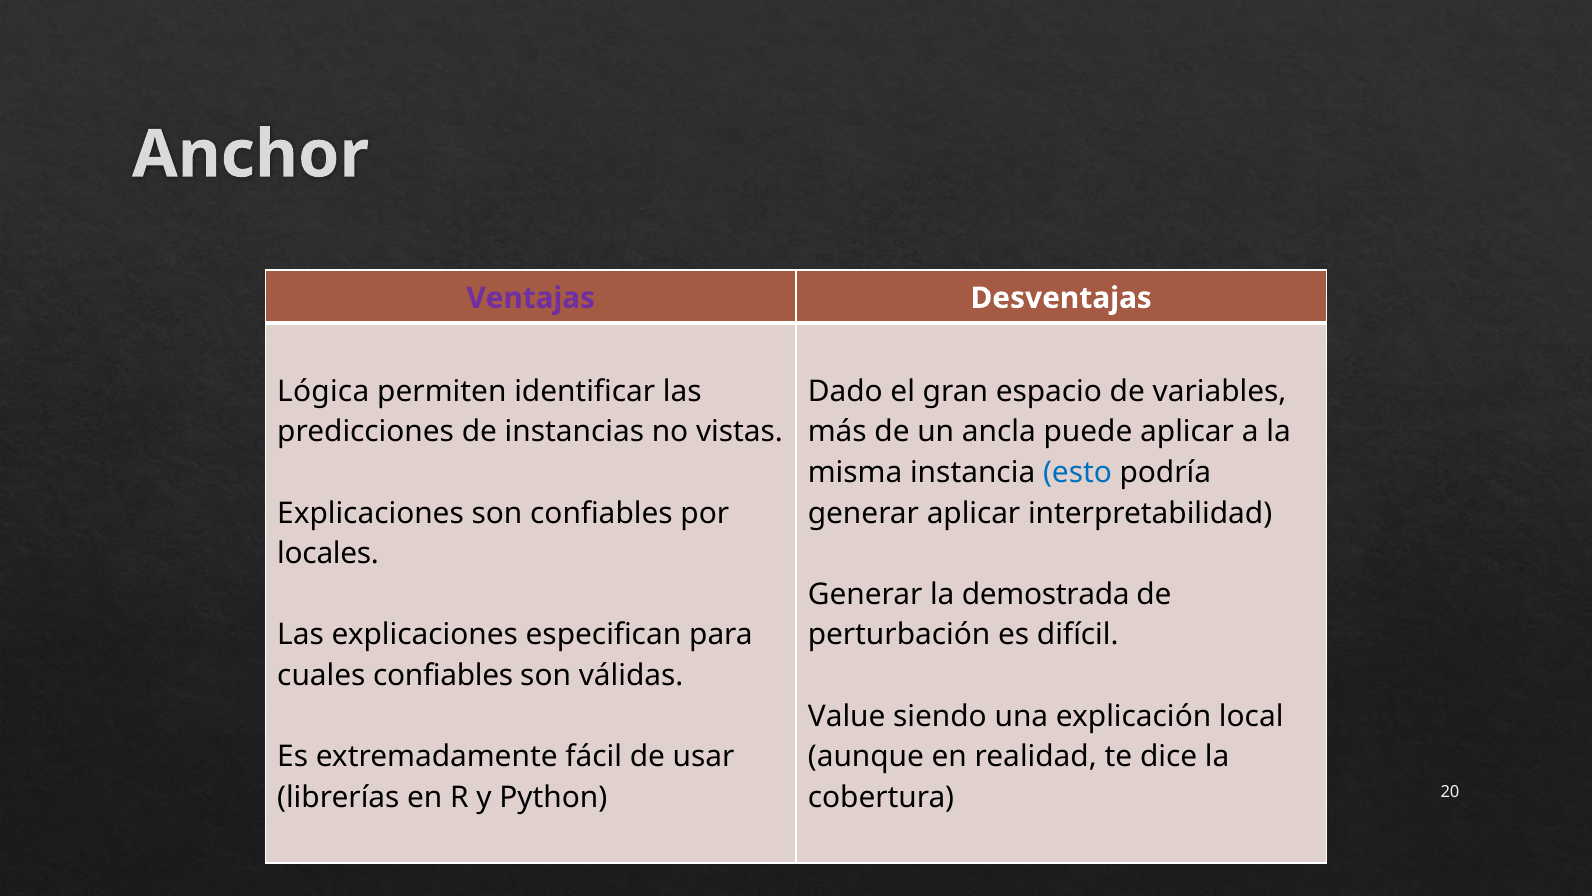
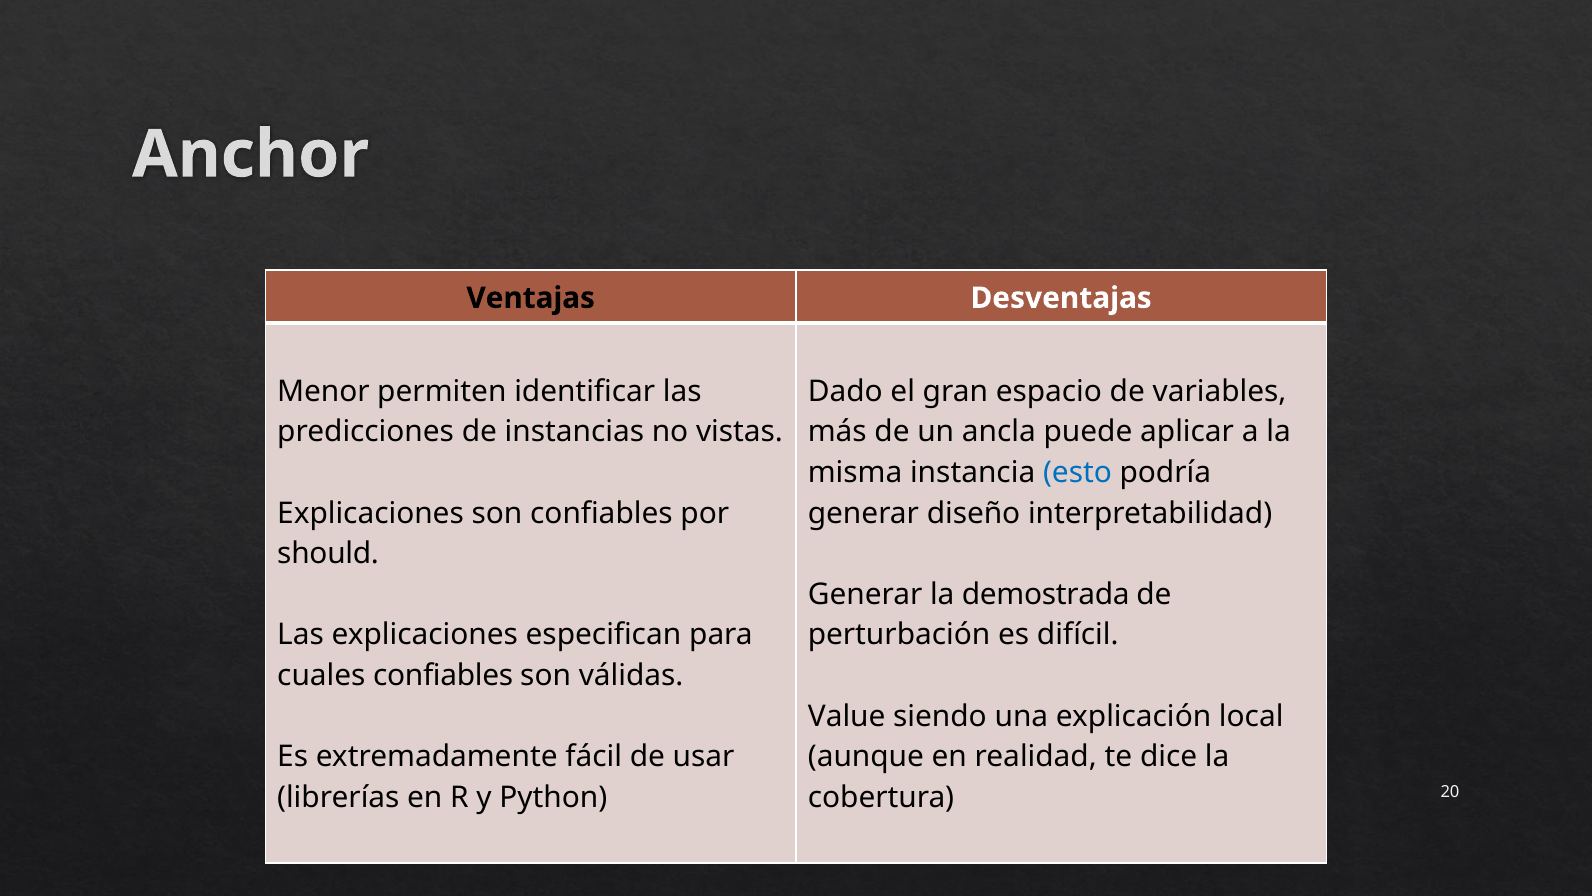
Ventajas colour: purple -> black
Lógica: Lógica -> Menor
generar aplicar: aplicar -> diseño
locales: locales -> should
